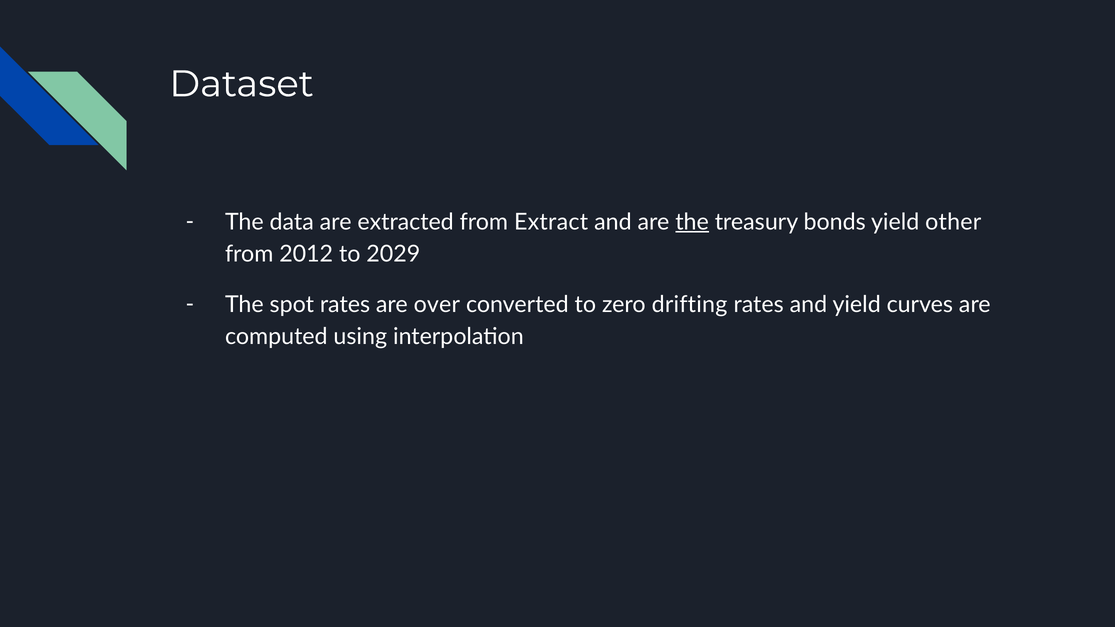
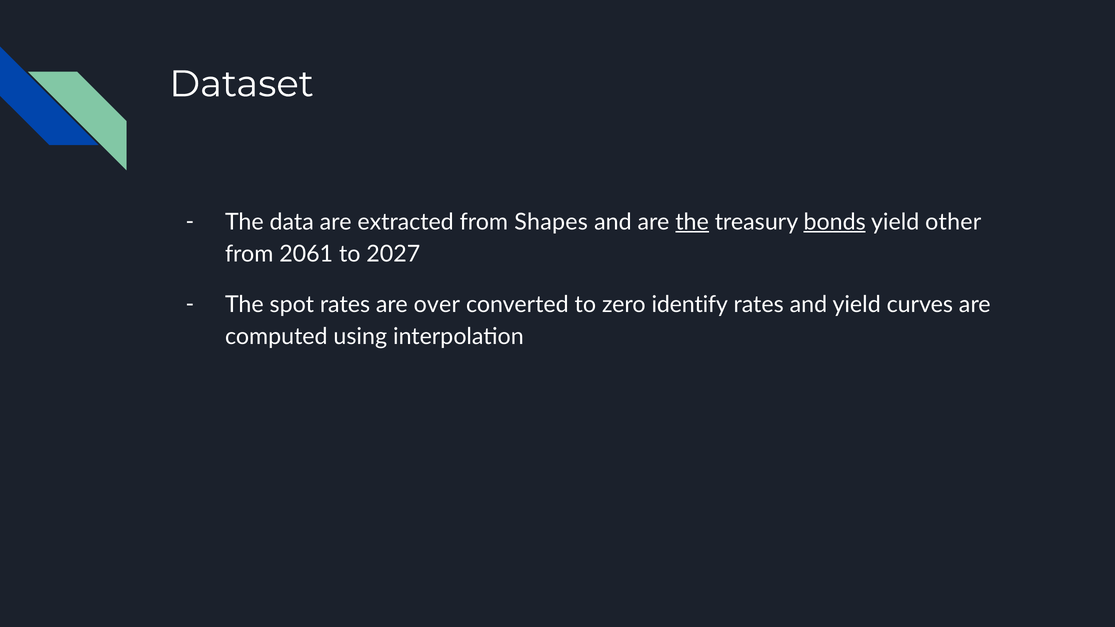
Extract: Extract -> Shapes
bonds underline: none -> present
2012: 2012 -> 2061
2029: 2029 -> 2027
drifting: drifting -> identify
